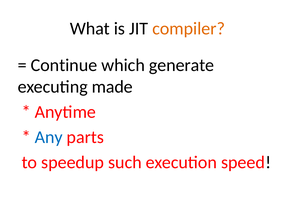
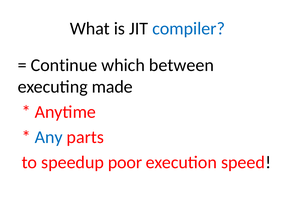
compiler colour: orange -> blue
generate: generate -> between
such: such -> poor
